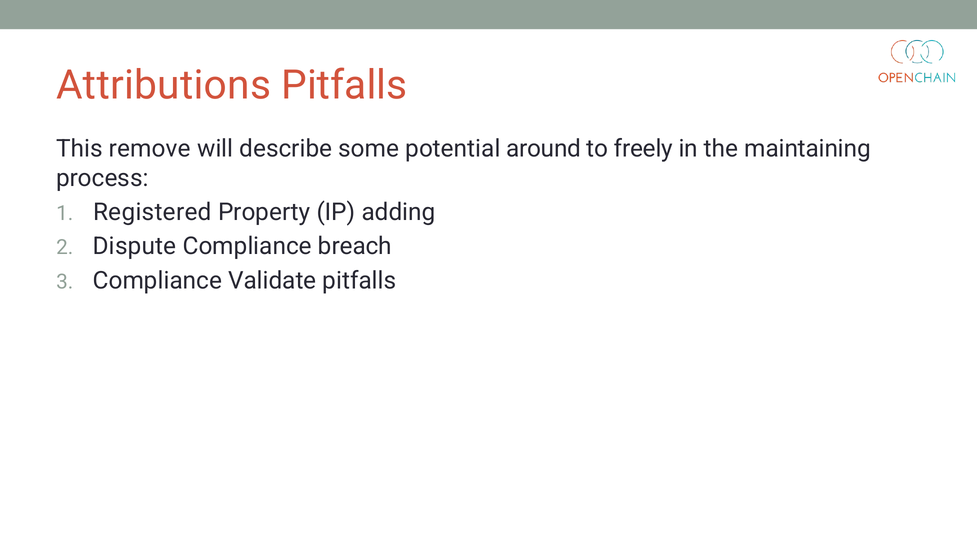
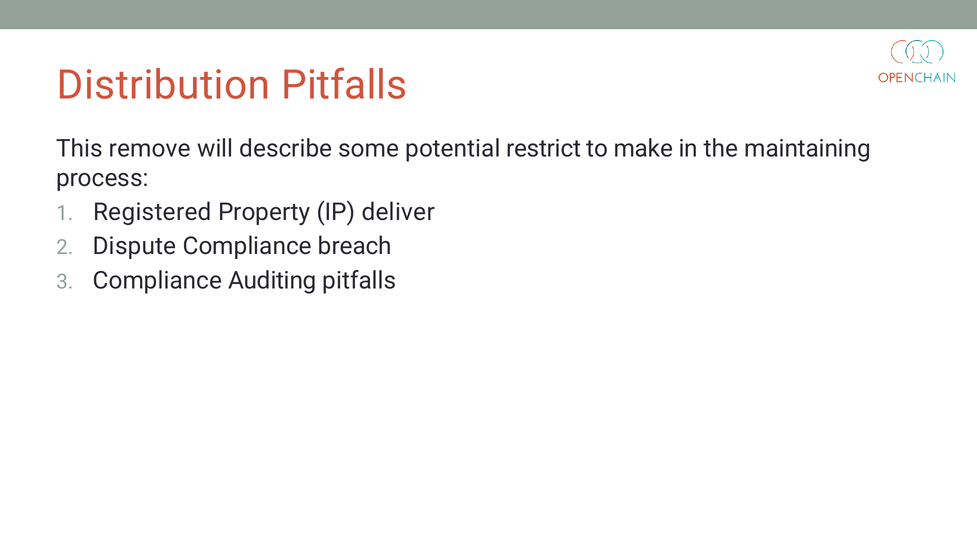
Attributions: Attributions -> Distribution
around: around -> restrict
freely: freely -> make
adding: adding -> deliver
Validate: Validate -> Auditing
